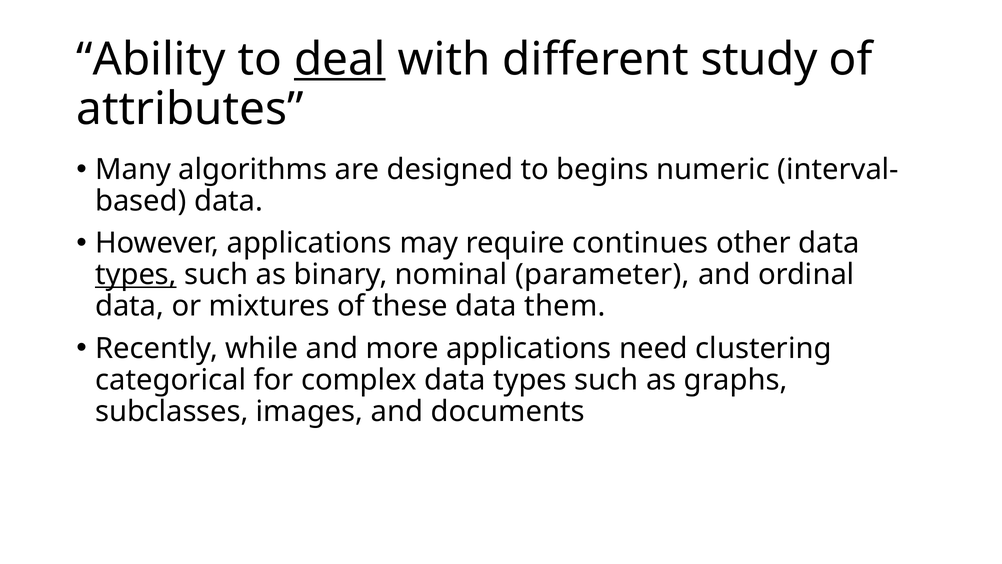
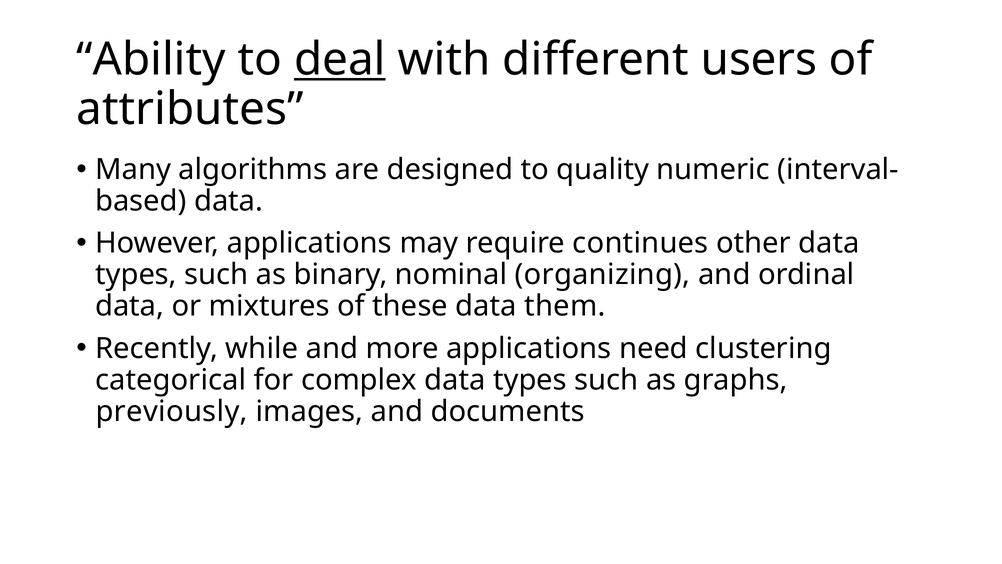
study: study -> users
begins: begins -> quality
types at (136, 275) underline: present -> none
parameter: parameter -> organizing
subclasses: subclasses -> previously
